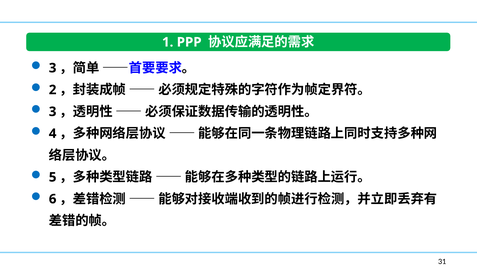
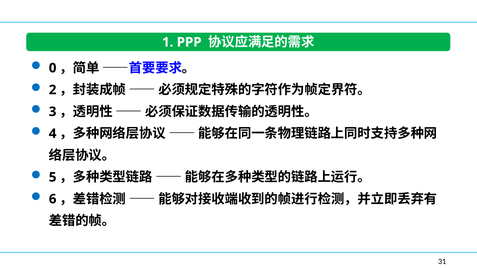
3 at (53, 68): 3 -> 0
